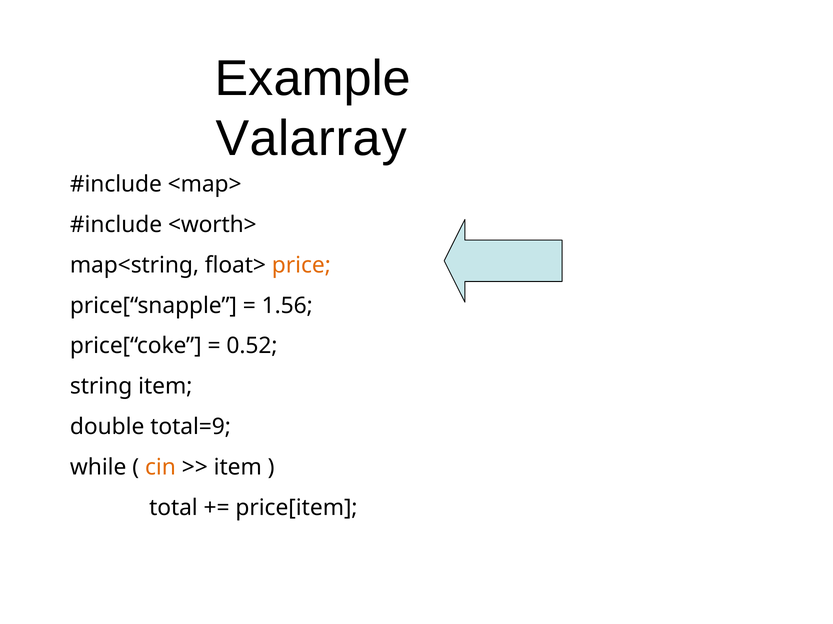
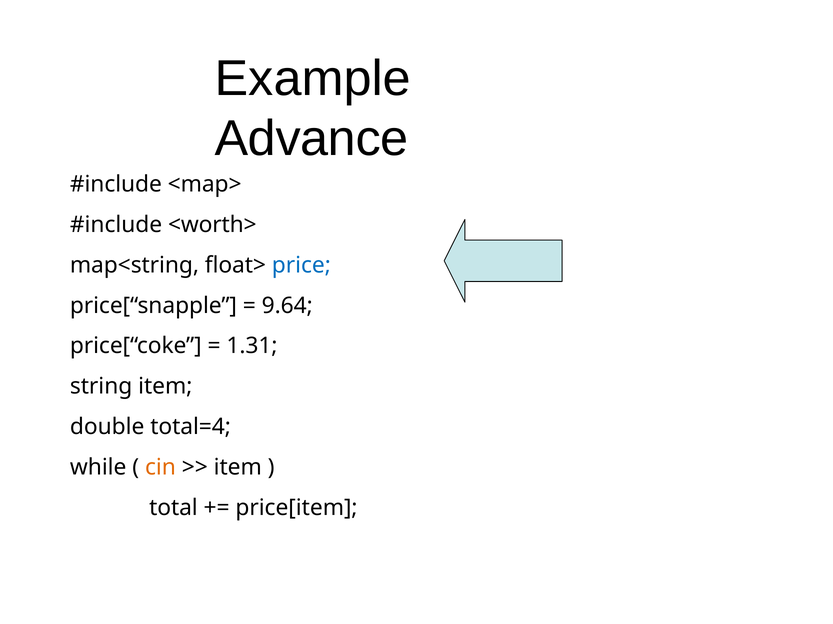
Valarray: Valarray -> Advance
price colour: orange -> blue
1.56: 1.56 -> 9.64
0.52: 0.52 -> 1.31
total=9: total=9 -> total=4
